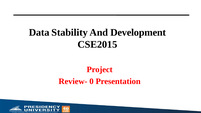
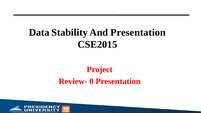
And Development: Development -> Presentation
